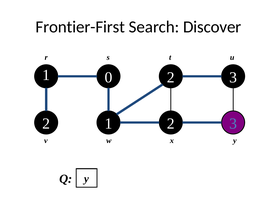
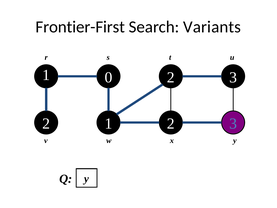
Discover: Discover -> Variants
